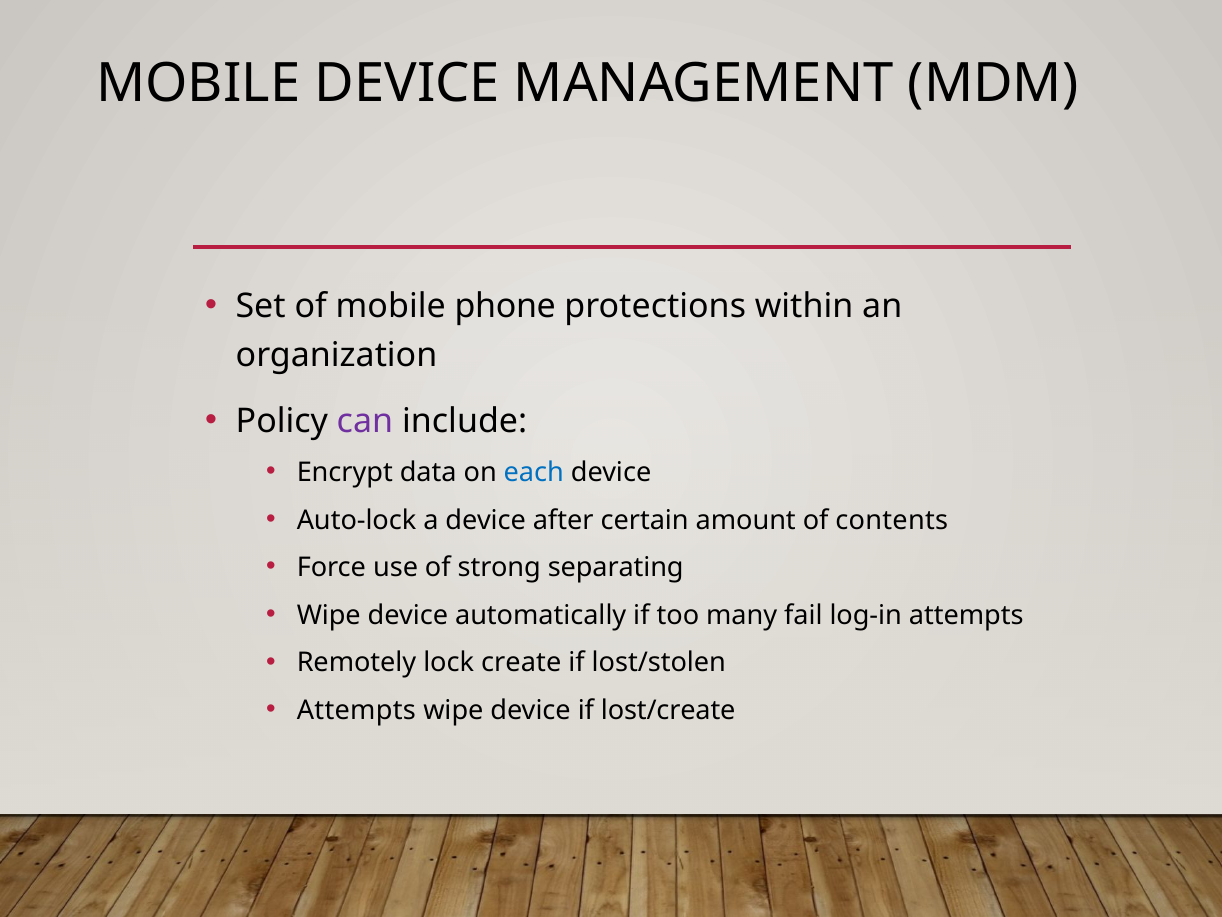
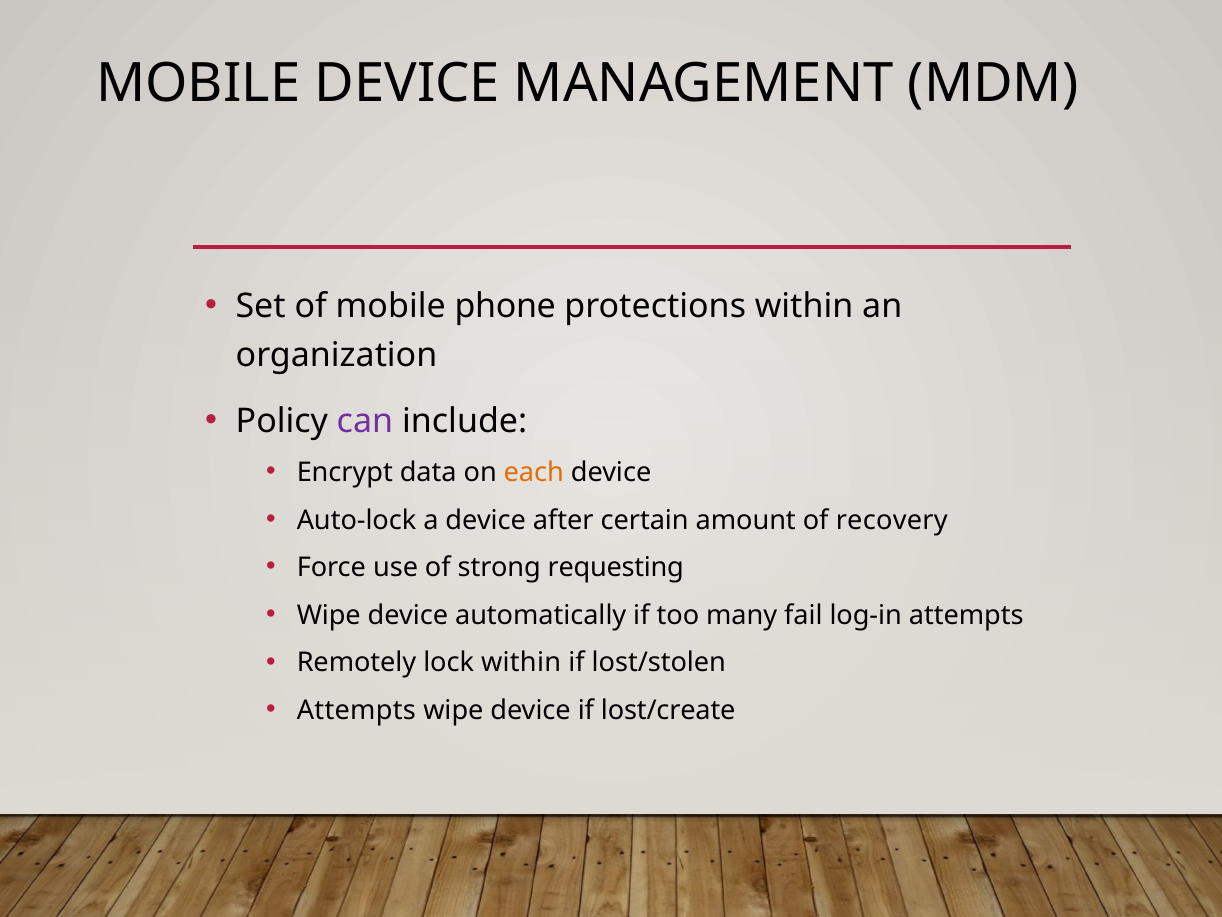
each colour: blue -> orange
contents: contents -> recovery
separating: separating -> requesting
lock create: create -> within
